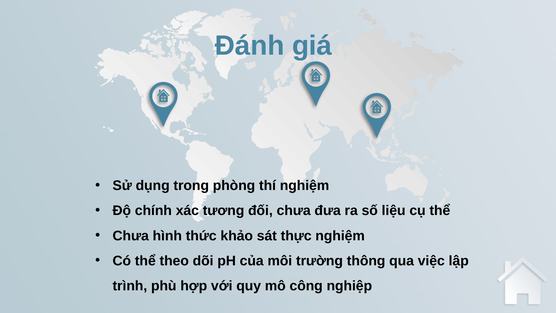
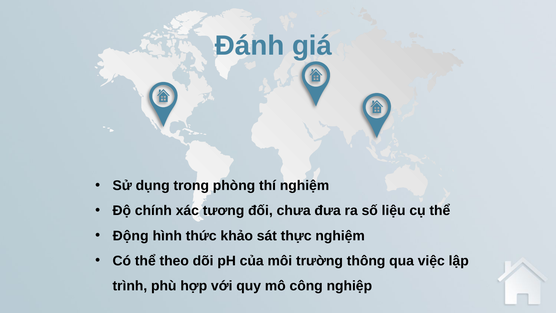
Chưa at (131, 236): Chưa -> Động
